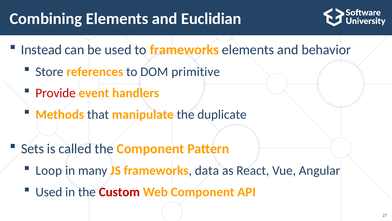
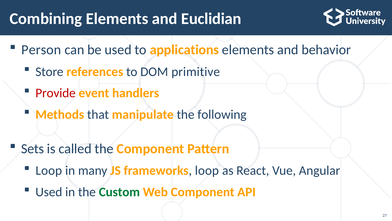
Instead: Instead -> Person
to frameworks: frameworks -> applications
duplicate: duplicate -> following
frameworks data: data -> loop
Custom colour: red -> green
